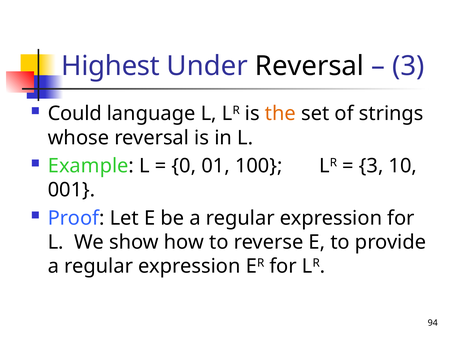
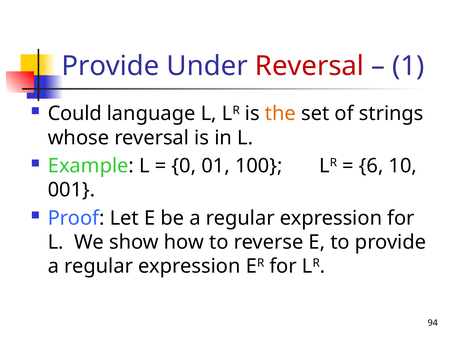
Highest at (111, 66): Highest -> Provide
Reversal at (310, 66) colour: black -> red
3 at (408, 66): 3 -> 1
3 at (371, 166): 3 -> 6
